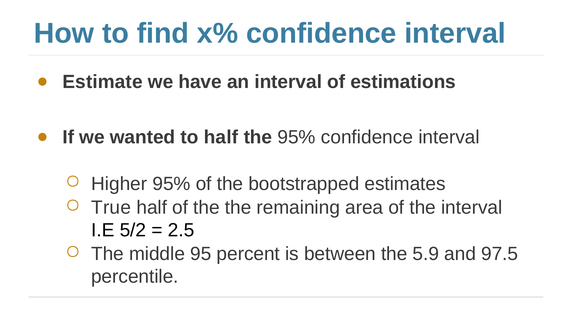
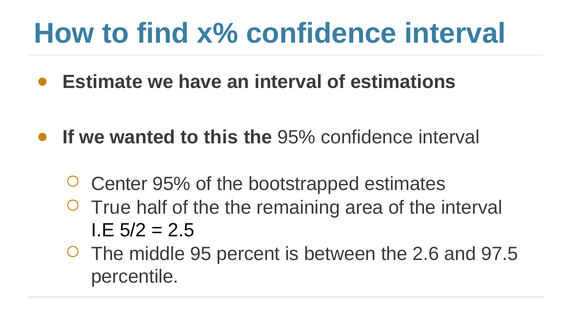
to half: half -> this
Higher: Higher -> Center
5.9: 5.9 -> 2.6
